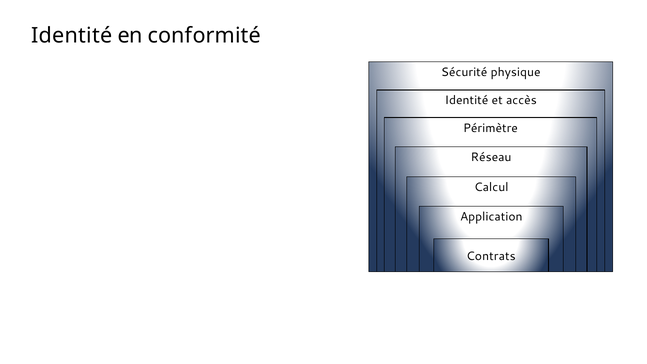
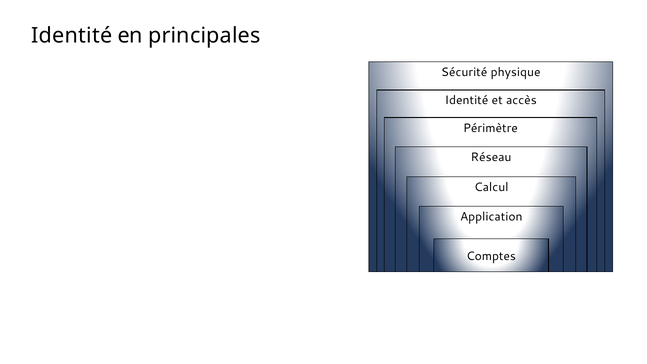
conformité: conformité -> principales
Contrats: Contrats -> Comptes
